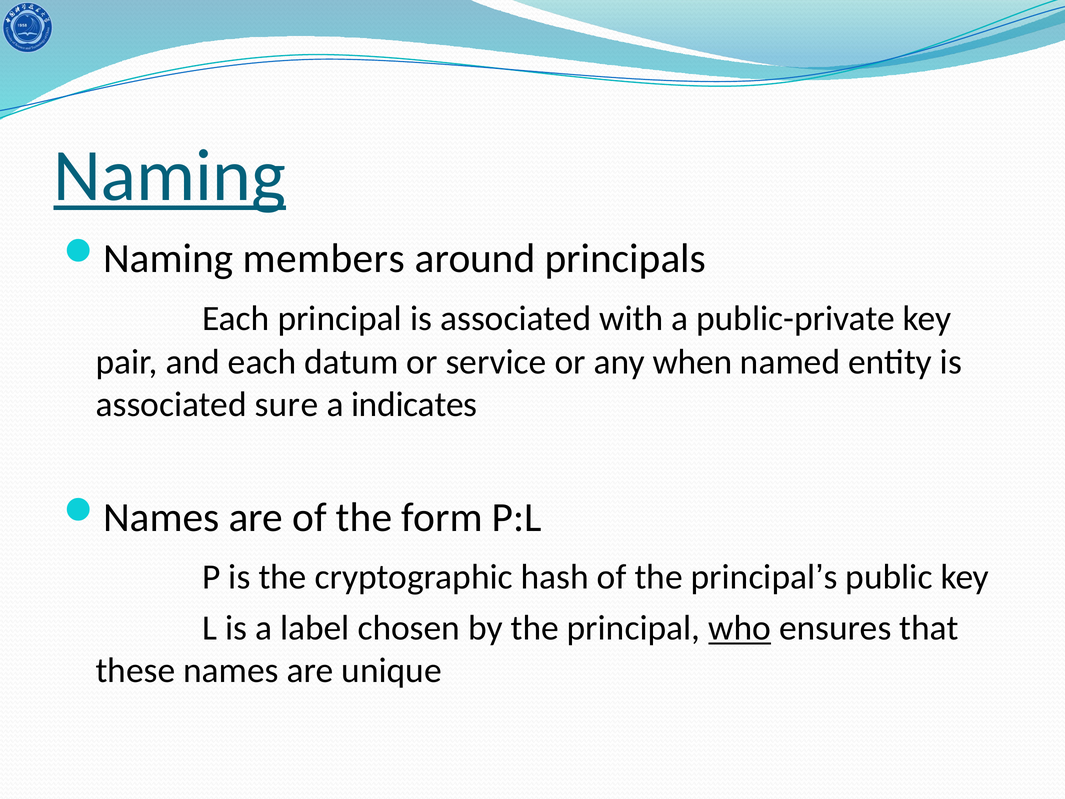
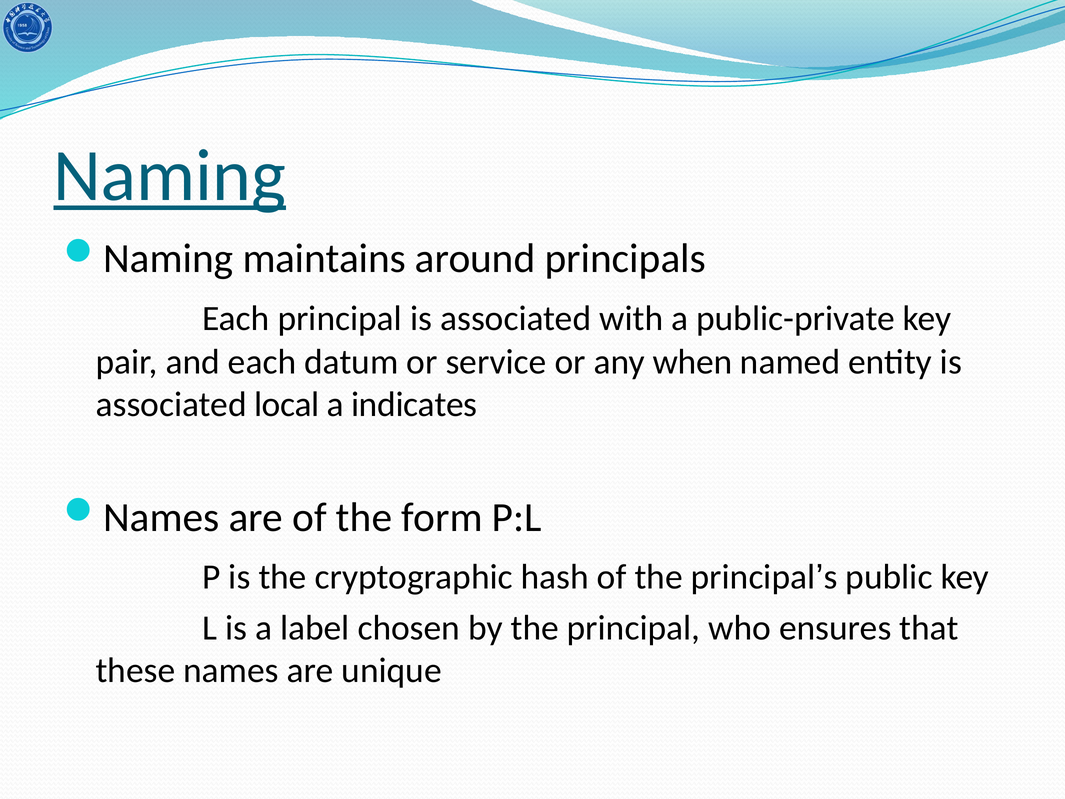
members: members -> maintains
sure: sure -> local
who underline: present -> none
